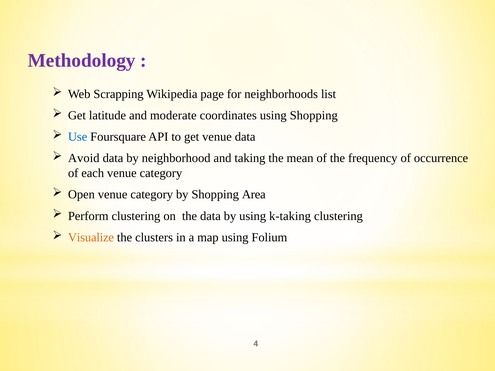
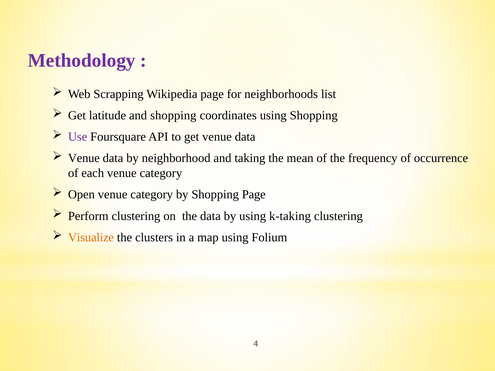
and moderate: moderate -> shopping
Use colour: blue -> purple
Avoid at (84, 158): Avoid -> Venue
Shopping Area: Area -> Page
